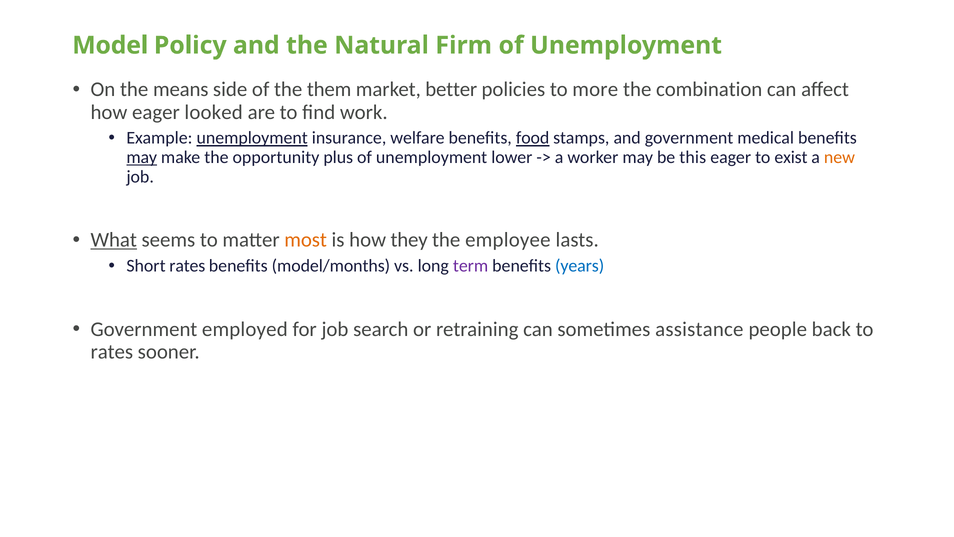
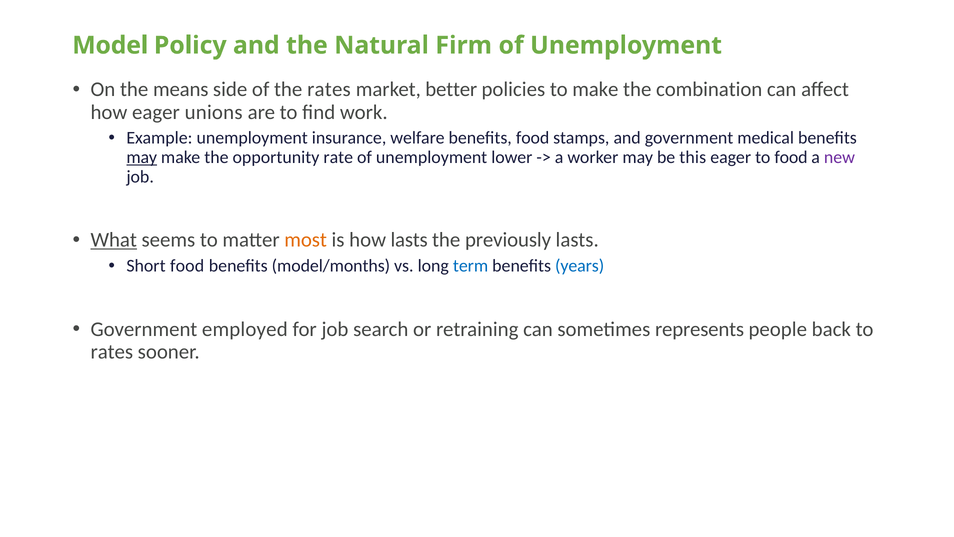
the them: them -> rates
to more: more -> make
looked: looked -> unions
unemployment at (252, 138) underline: present -> none
food at (533, 138) underline: present -> none
plus: plus -> rate
to exist: exist -> food
new colour: orange -> purple
how they: they -> lasts
employee: employee -> previously
Short rates: rates -> food
term colour: purple -> blue
assistance: assistance -> represents
